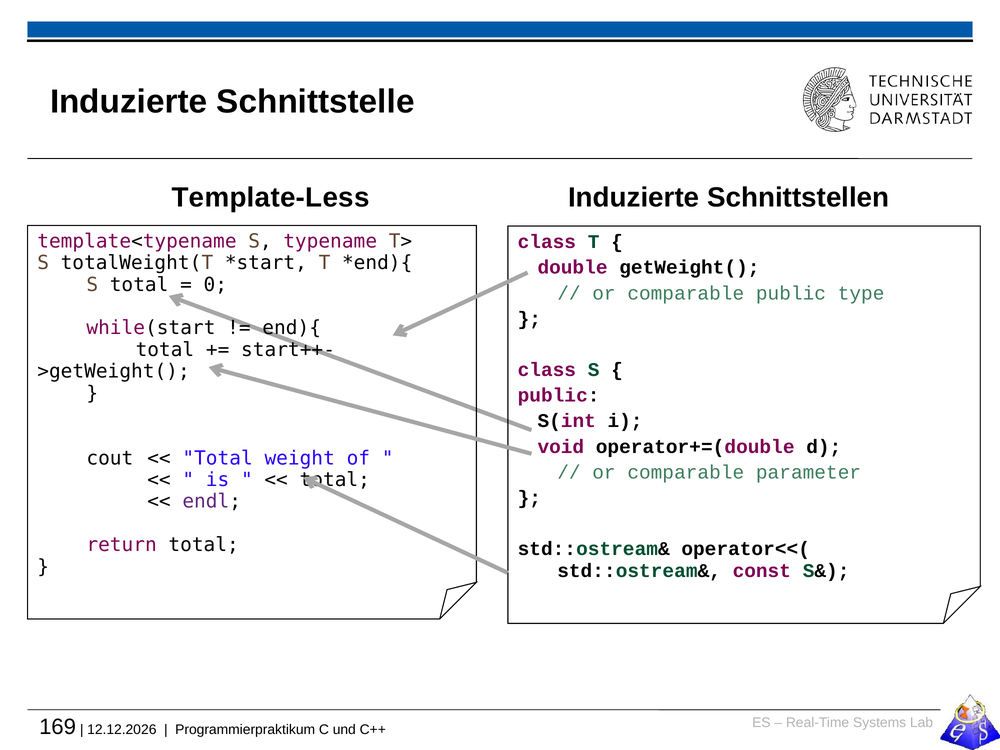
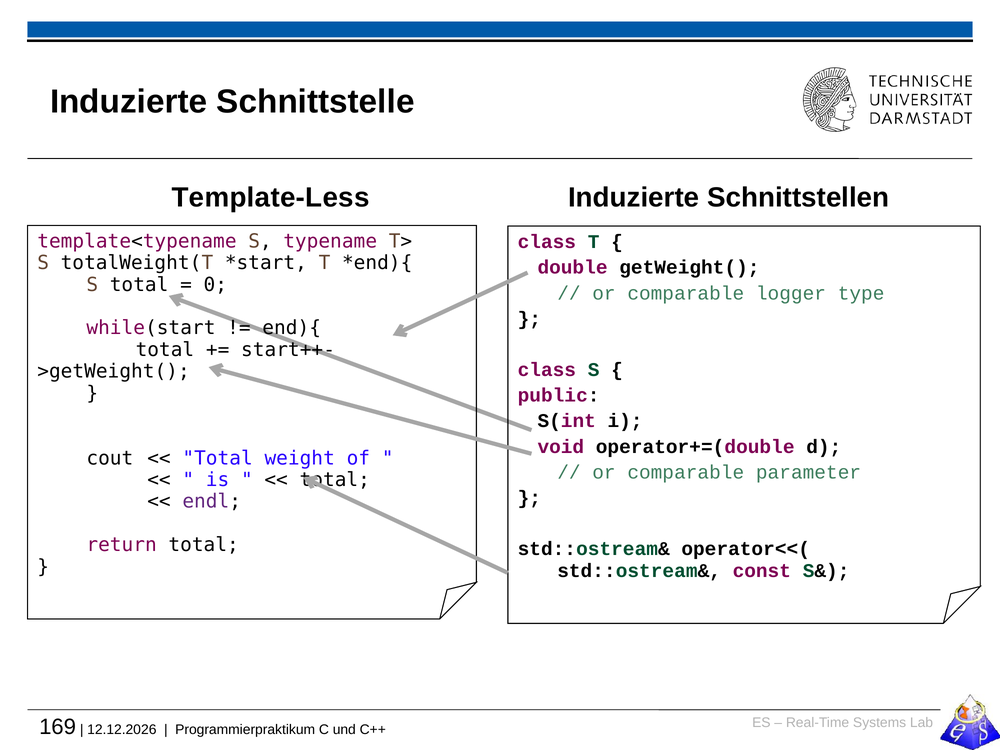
comparable public: public -> logger
